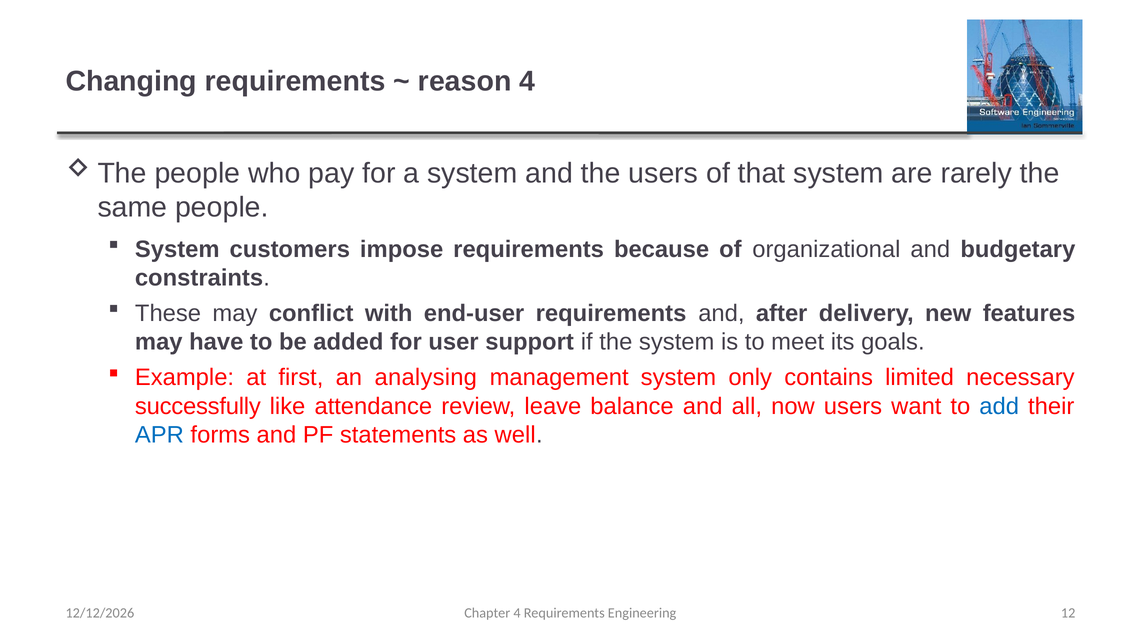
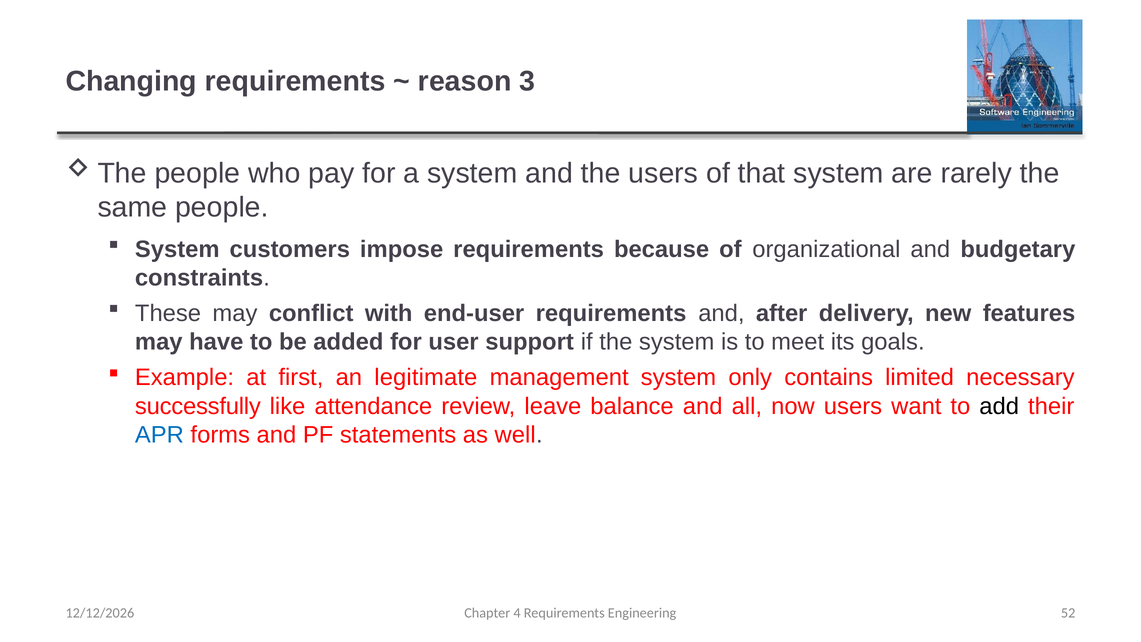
reason 4: 4 -> 3
analysing: analysing -> legitimate
add colour: blue -> black
12: 12 -> 52
